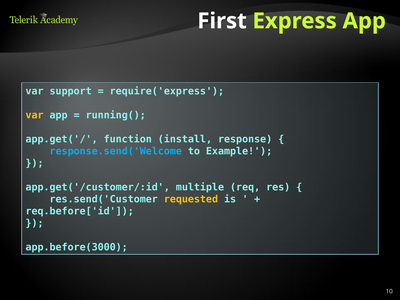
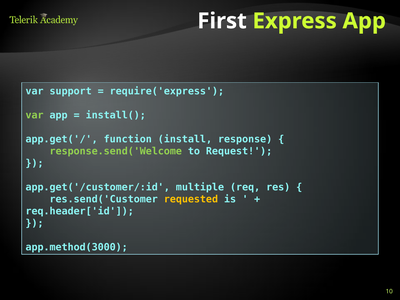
var at (35, 115) colour: yellow -> light green
running(: running( -> install(
response.send('Welcome colour: light blue -> light green
Example: Example -> Request
req.before['id: req.before['id -> req.header['id
app.before(3000: app.before(3000 -> app.method(3000
